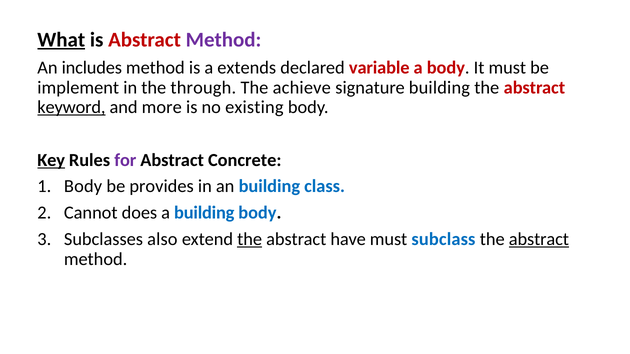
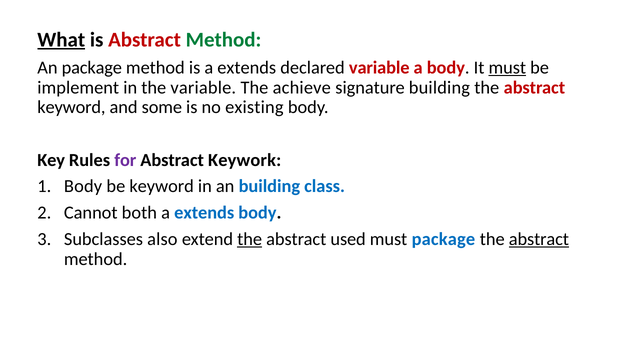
Method at (224, 40) colour: purple -> green
An includes: includes -> package
must at (507, 68) underline: none -> present
the through: through -> variable
keyword at (71, 107) underline: present -> none
more: more -> some
Key underline: present -> none
Concrete: Concrete -> Keywork
be provides: provides -> keyword
does: does -> both
building at (204, 213): building -> extends
have: have -> used
must subclass: subclass -> package
